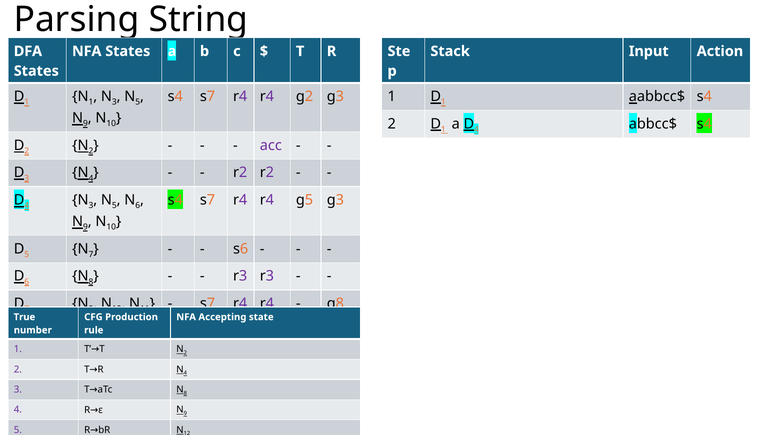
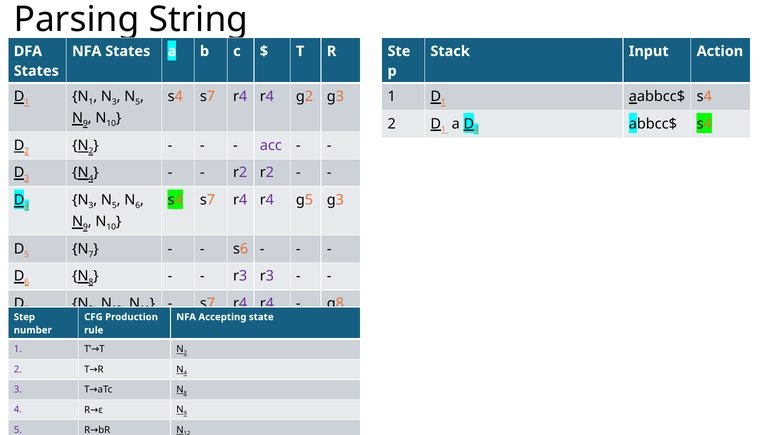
True: True -> Step
